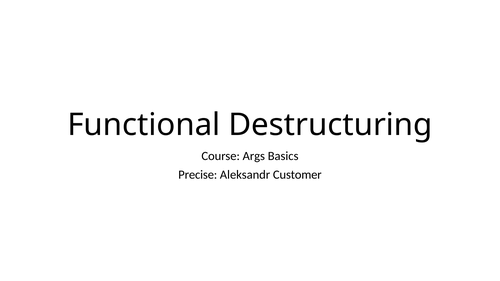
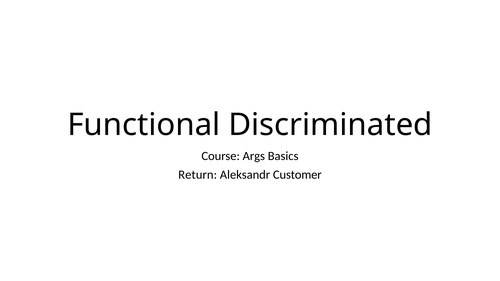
Destructuring: Destructuring -> Discriminated
Precise: Precise -> Return
